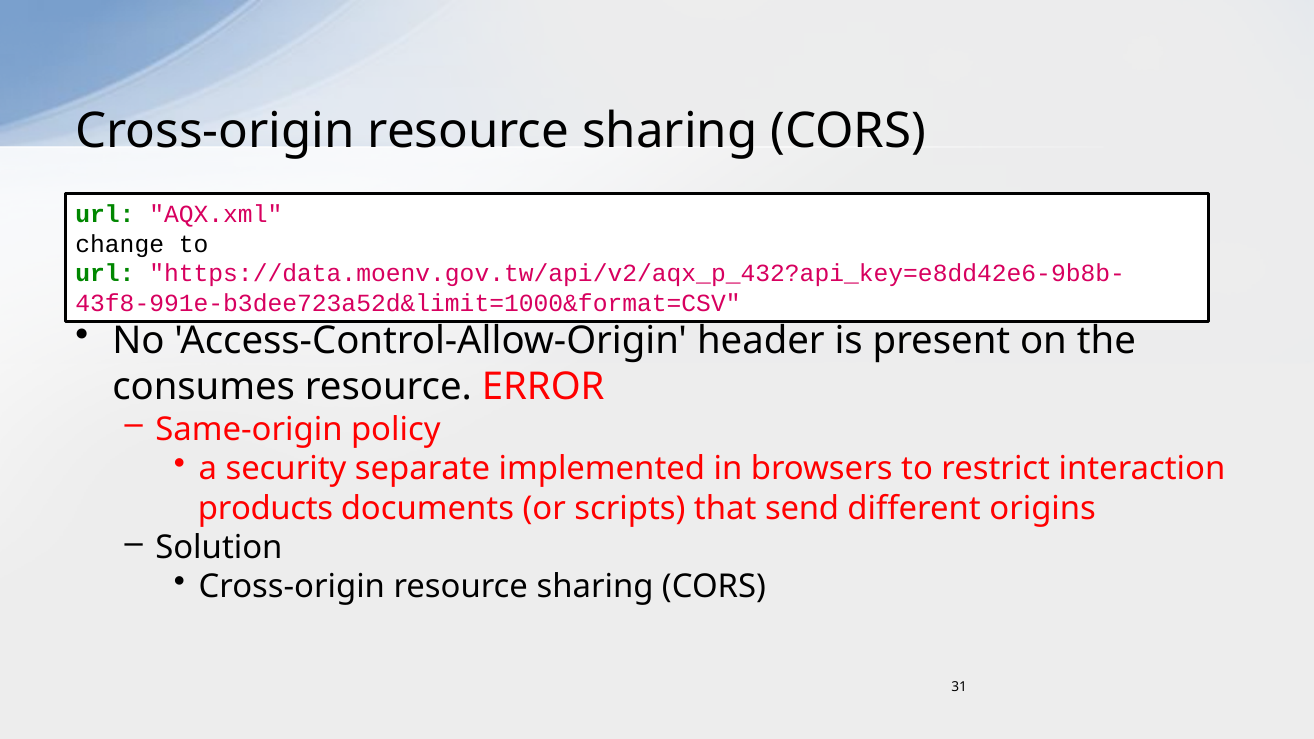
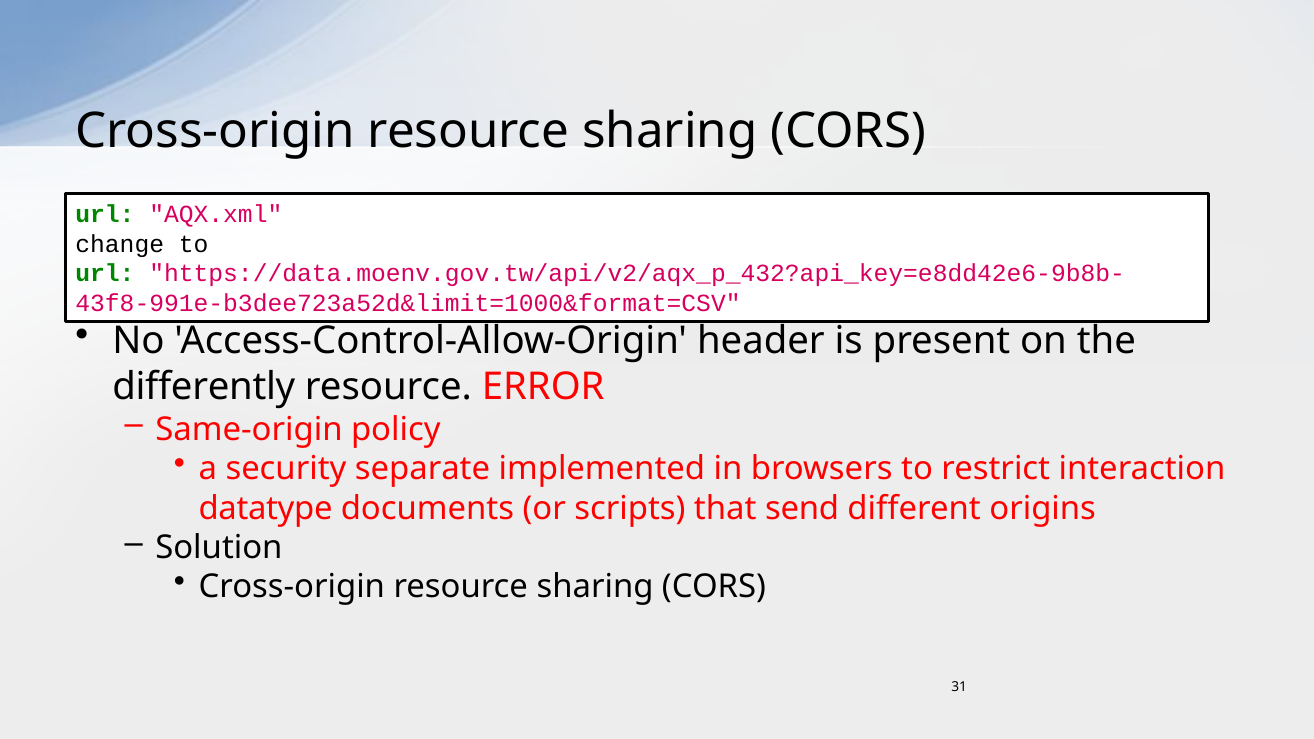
consumes: consumes -> differently
products: products -> datatype
